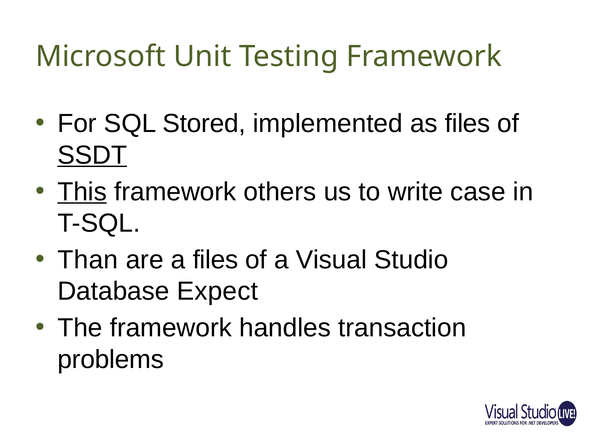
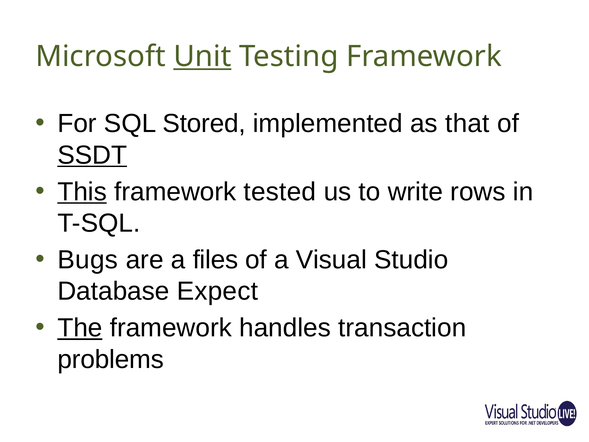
Unit underline: none -> present
as files: files -> that
others: others -> tested
case: case -> rows
Than: Than -> Bugs
The underline: none -> present
